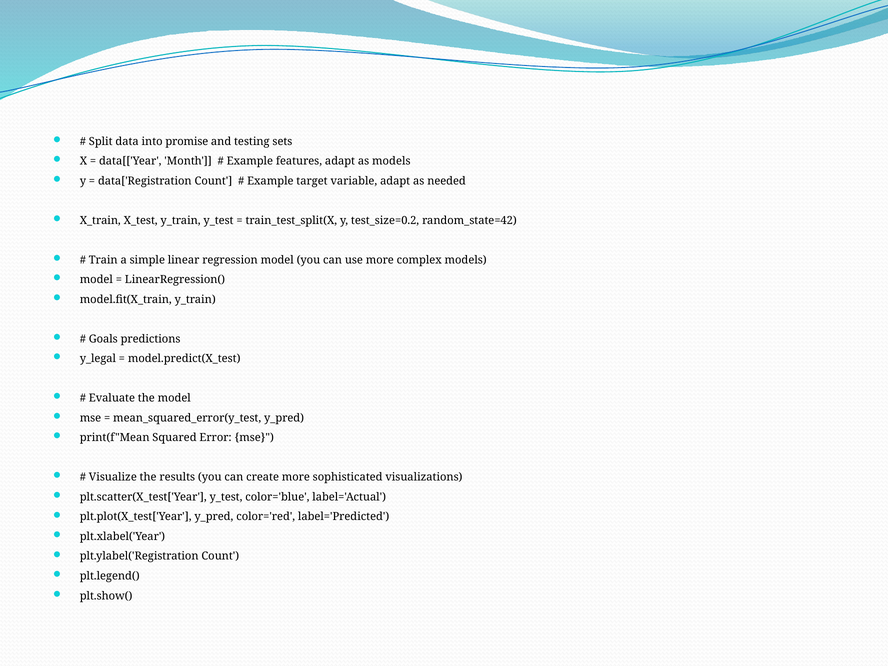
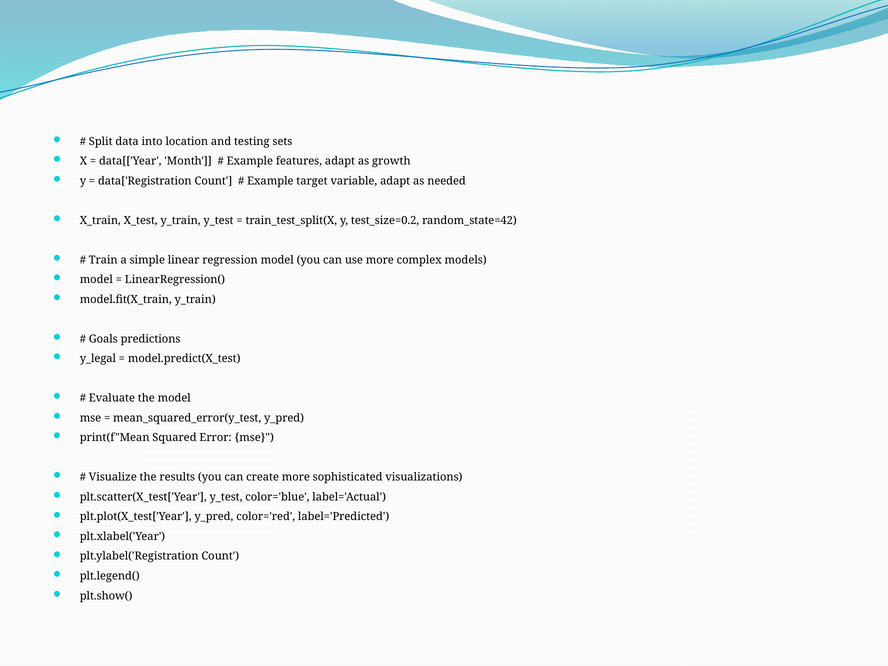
promise: promise -> location
as models: models -> growth
